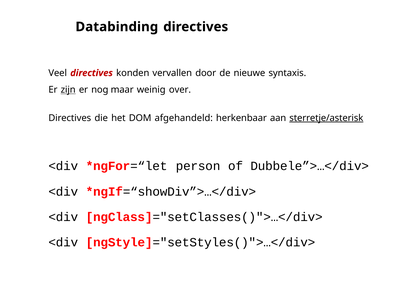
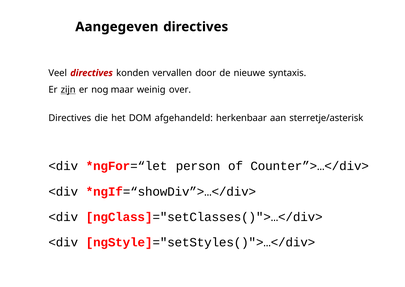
Databinding: Databinding -> Aangegeven
sterretje/asterisk underline: present -> none
Dubbele”>…</div>: Dubbele”>…</div> -> Counter”>…</div>
